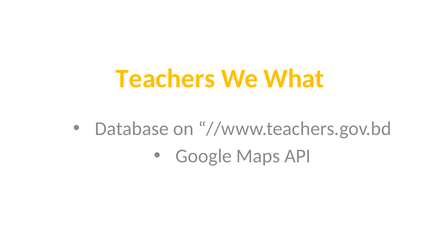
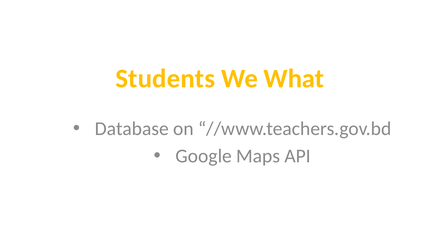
Teachers: Teachers -> Students
